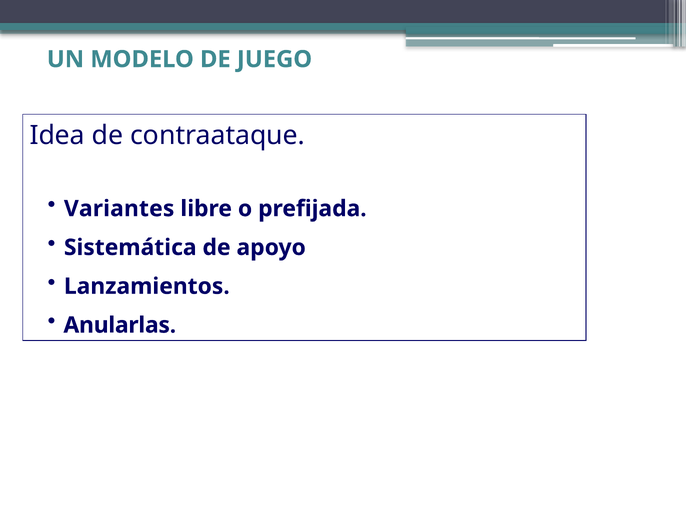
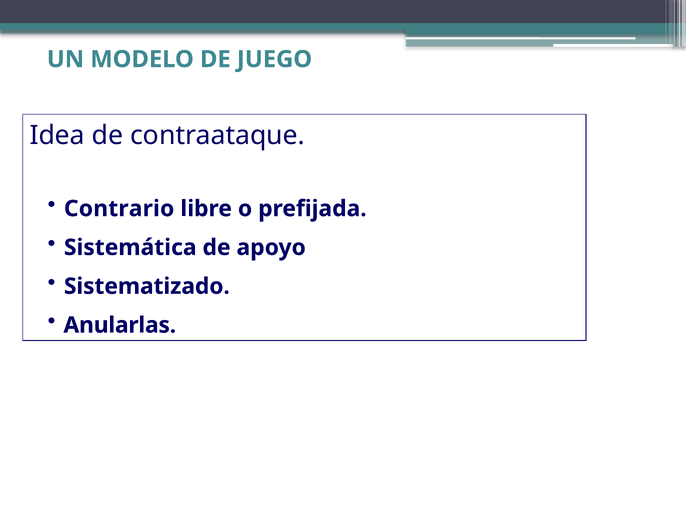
Variantes: Variantes -> Contrario
Lanzamientos: Lanzamientos -> Sistematizado
